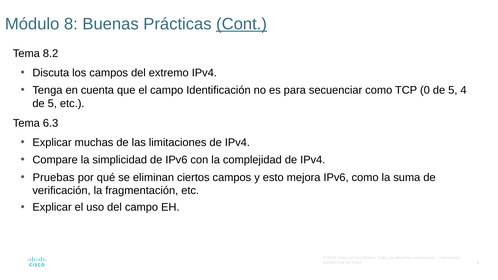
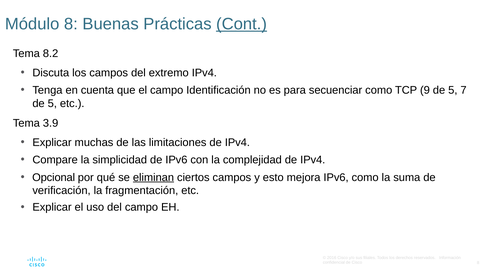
0: 0 -> 9
4: 4 -> 7
6.3: 6.3 -> 3.9
Pruebas: Pruebas -> Opcional
eliminan underline: none -> present
